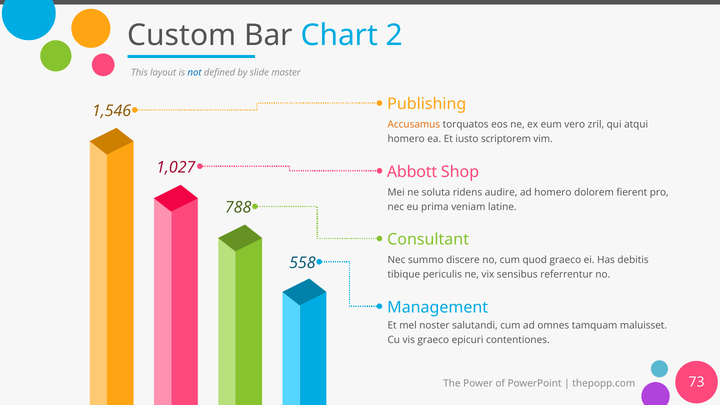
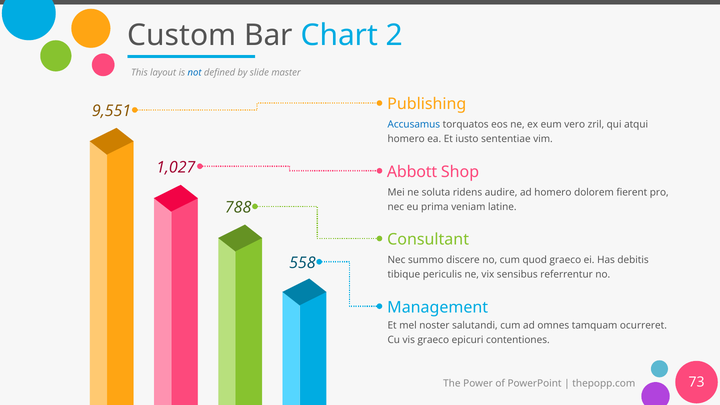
1,546: 1,546 -> 9,551
Accusamus colour: orange -> blue
scriptorem: scriptorem -> sententiae
maluisset: maluisset -> ocurreret
